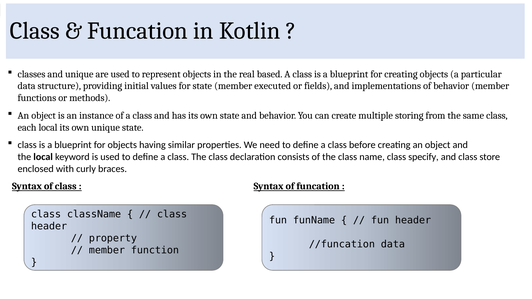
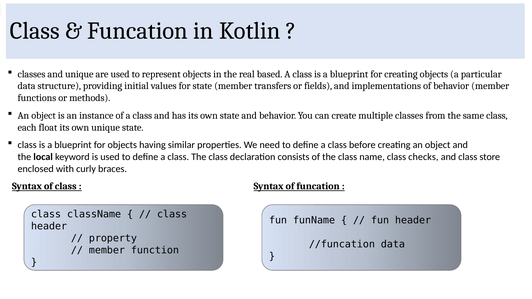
executed: executed -> transfers
multiple storing: storing -> classes
each local: local -> float
specify: specify -> checks
